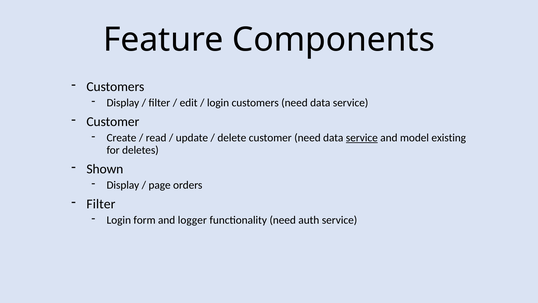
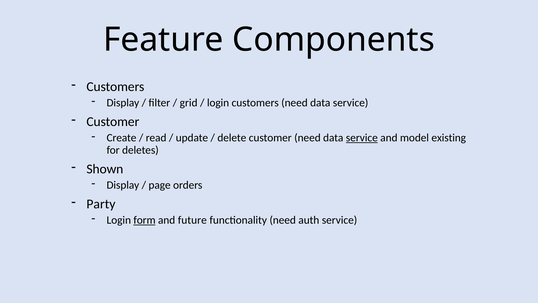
edit: edit -> grid
Filter at (101, 204): Filter -> Party
form underline: none -> present
logger: logger -> future
